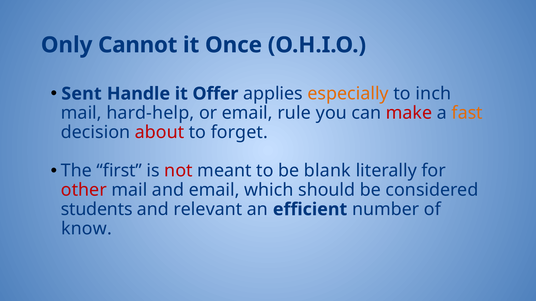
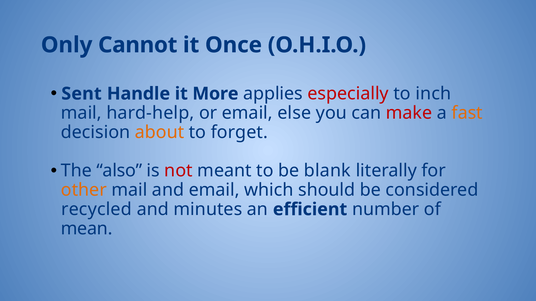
Offer: Offer -> More
especially colour: orange -> red
rule: rule -> else
about colour: red -> orange
first: first -> also
other colour: red -> orange
students: students -> recycled
relevant: relevant -> minutes
know: know -> mean
